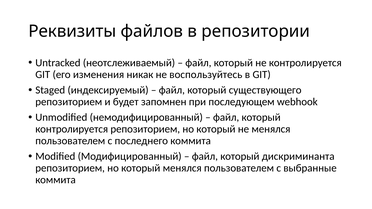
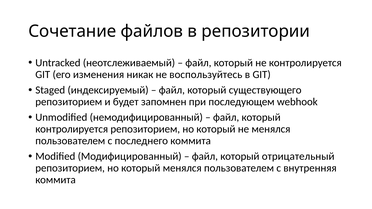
Реквизиты: Реквизиты -> Сочетание
дискриминанта: дискриминанта -> отрицательный
выбранные: выбранные -> внутренняя
